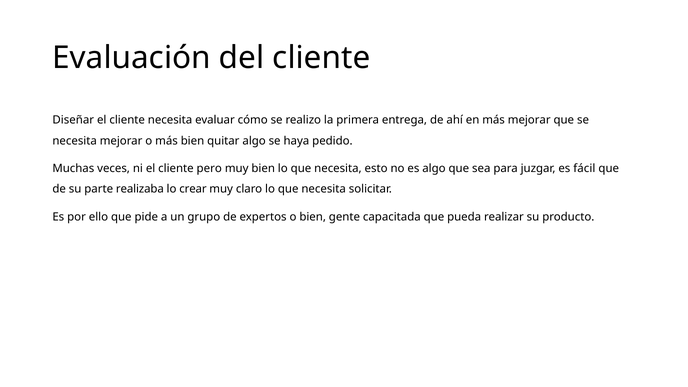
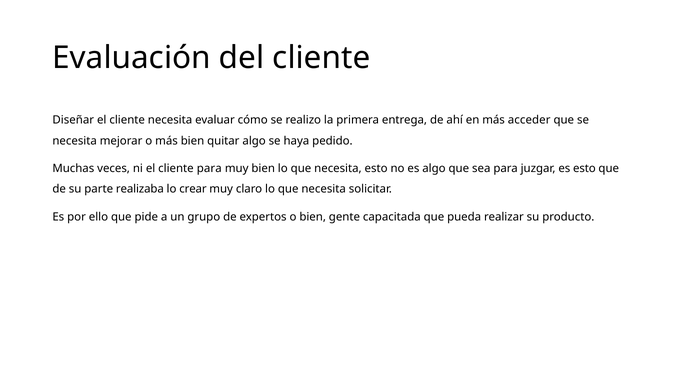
más mejorar: mejorar -> acceder
cliente pero: pero -> para
es fácil: fácil -> esto
